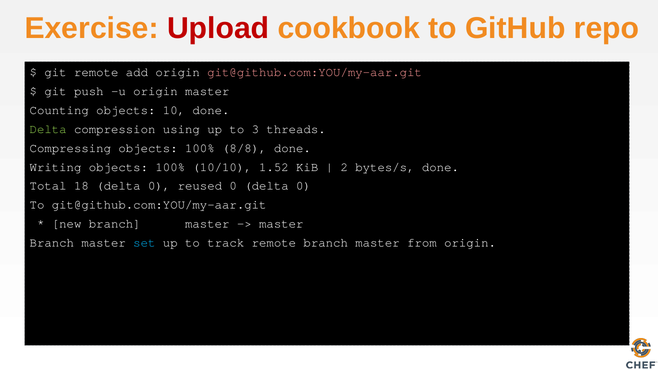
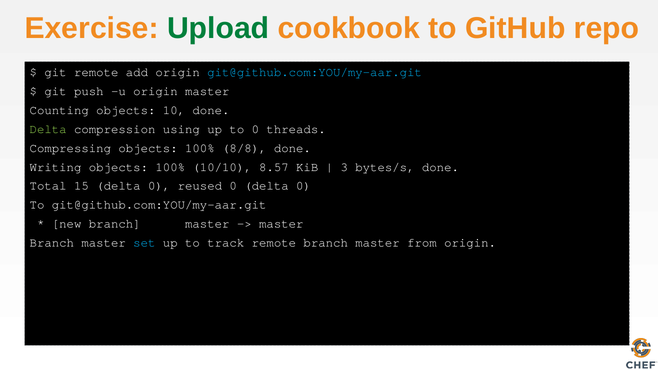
Upload colour: red -> green
git@github.com:YOU/my-aar.git at (315, 72) colour: pink -> light blue
to 3: 3 -> 0
1.52: 1.52 -> 8.57
2: 2 -> 3
18: 18 -> 15
